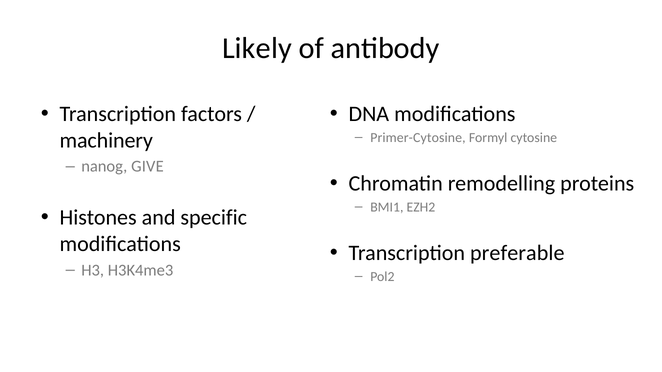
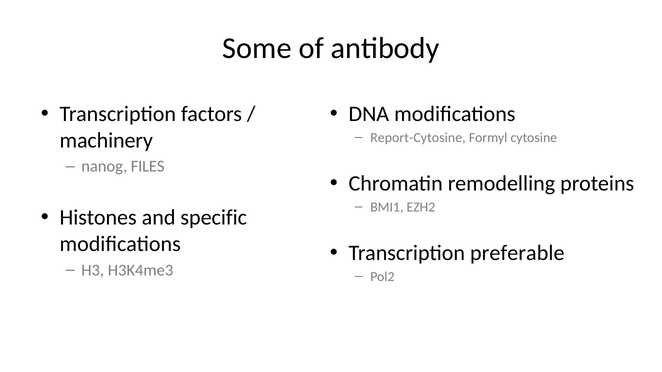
Likely: Likely -> Some
Primer-Cytosine: Primer-Cytosine -> Report-Cytosine
GIVE: GIVE -> FILES
